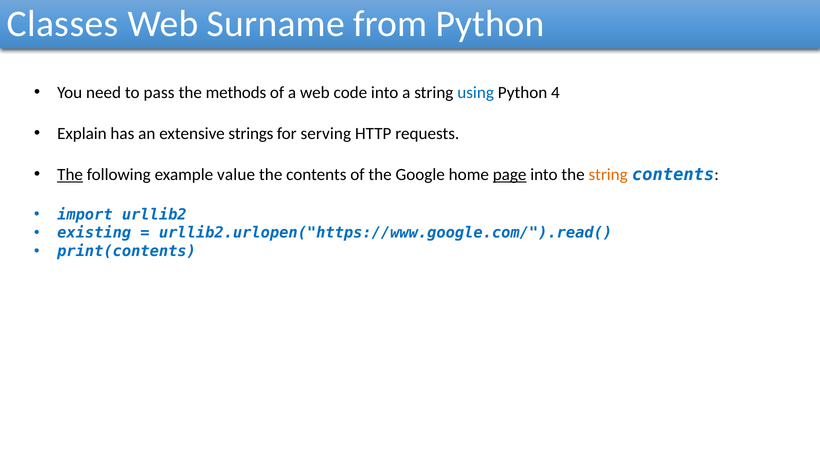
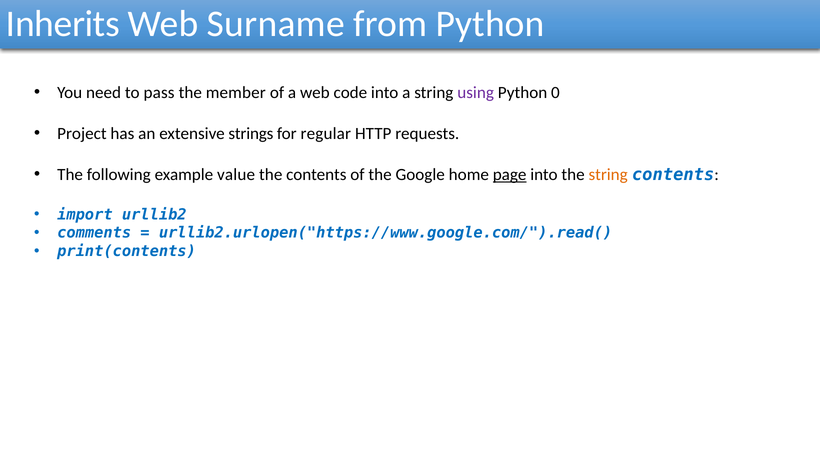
Classes: Classes -> Inherits
methods: methods -> member
using colour: blue -> purple
4: 4 -> 0
Explain: Explain -> Project
serving: serving -> regular
The at (70, 175) underline: present -> none
existing: existing -> comments
